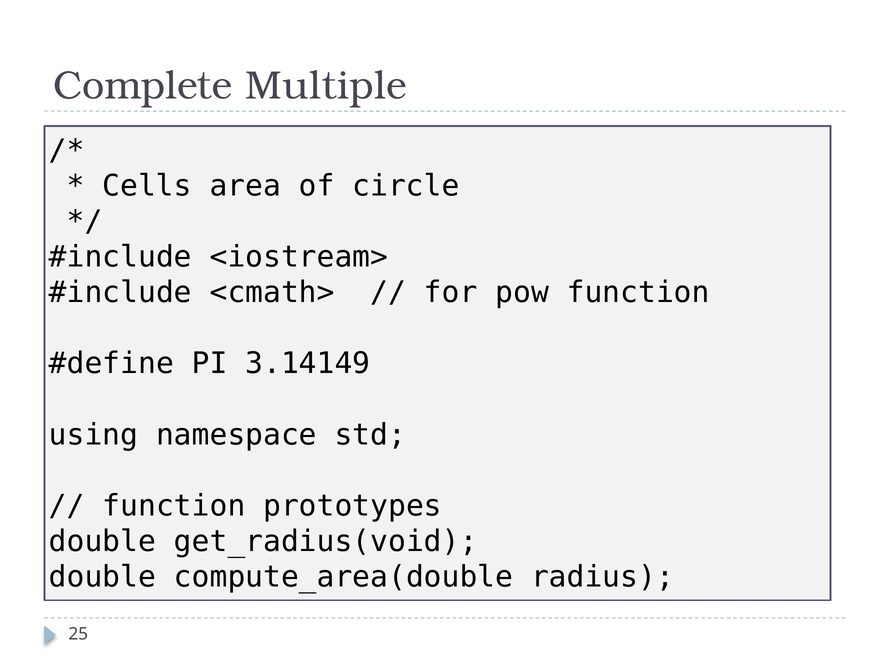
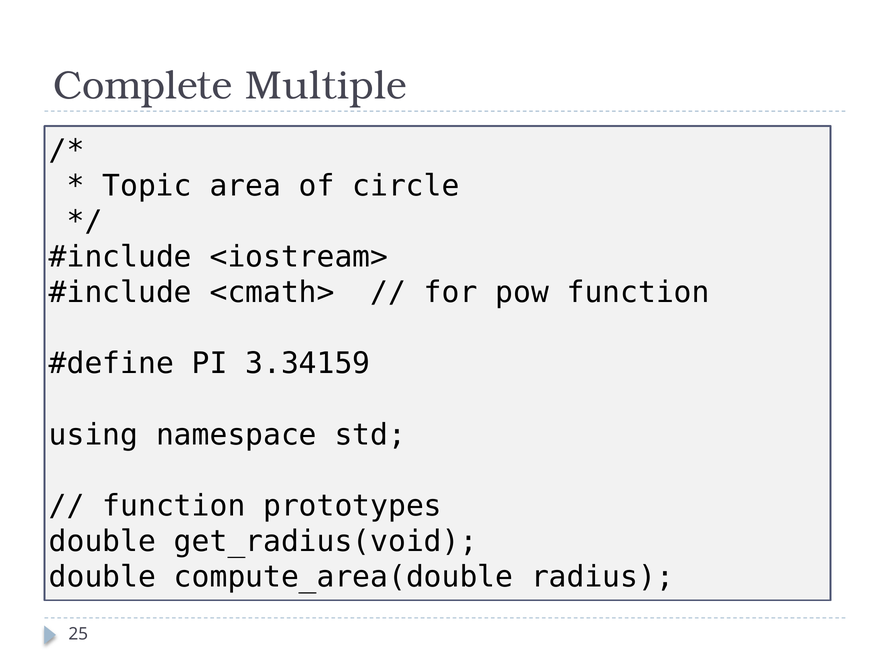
Cells: Cells -> Topic
3.14149: 3.14149 -> 3.34159
